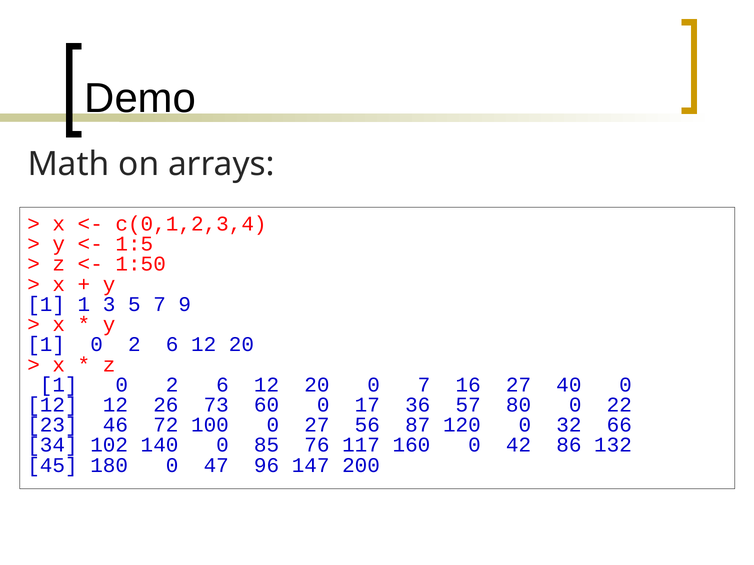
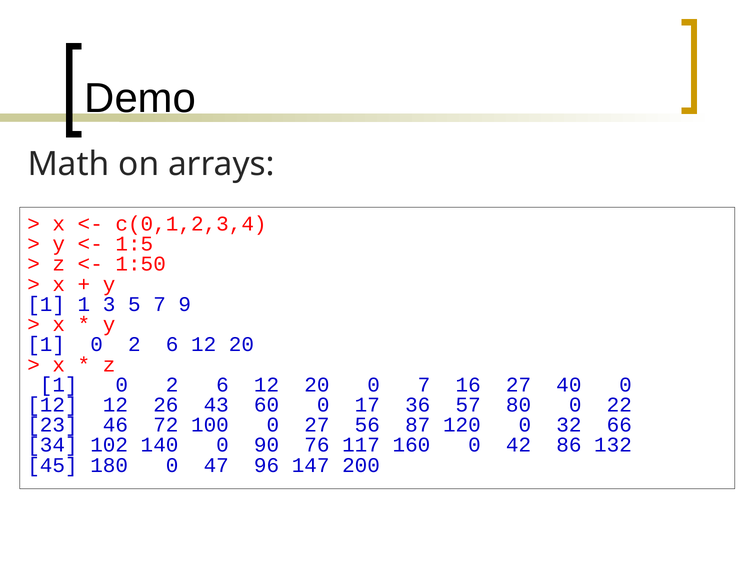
73: 73 -> 43
85: 85 -> 90
